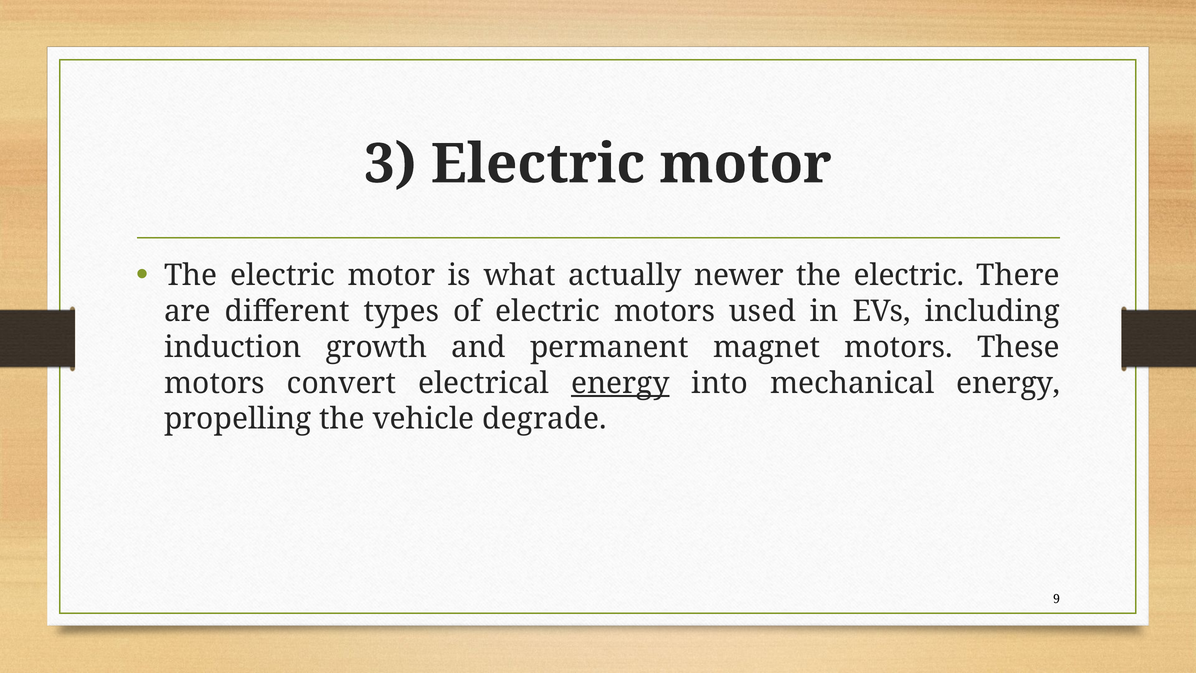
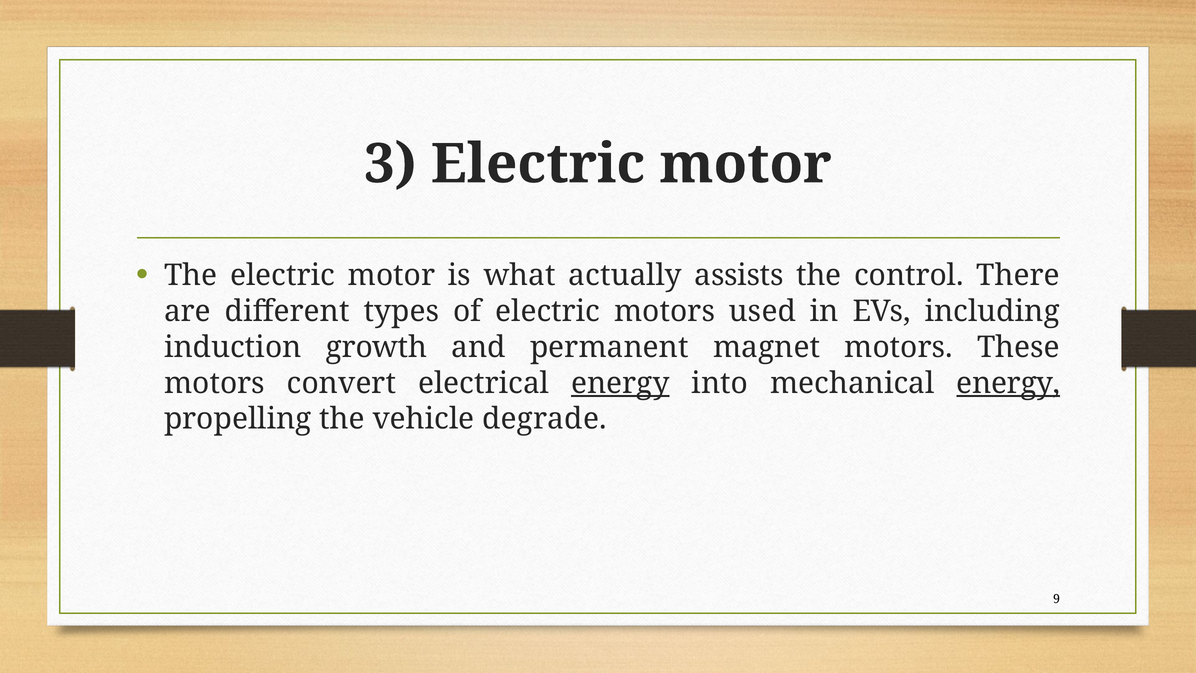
newer: newer -> assists
electric at (909, 275): electric -> control
energy at (1008, 383) underline: none -> present
